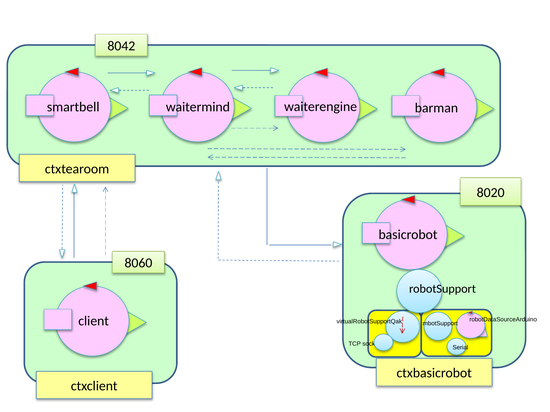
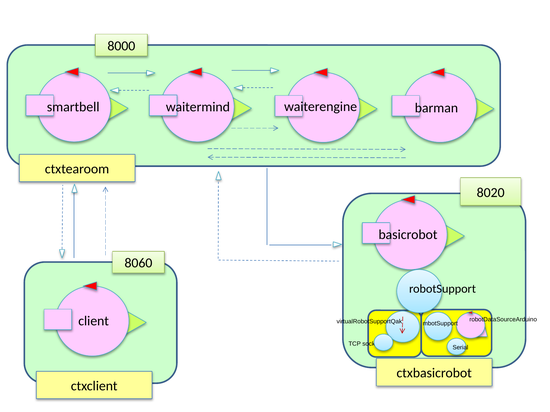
8042: 8042 -> 8000
